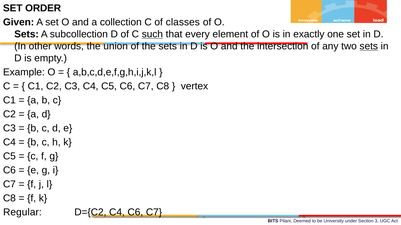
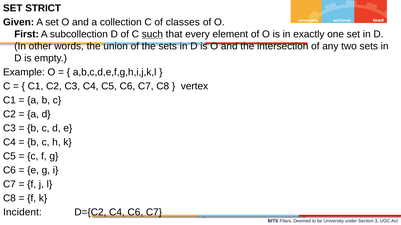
ORDER: ORDER -> STRICT
Sets at (27, 34): Sets -> First
sets at (369, 46) underline: present -> none
Regular: Regular -> Incident
